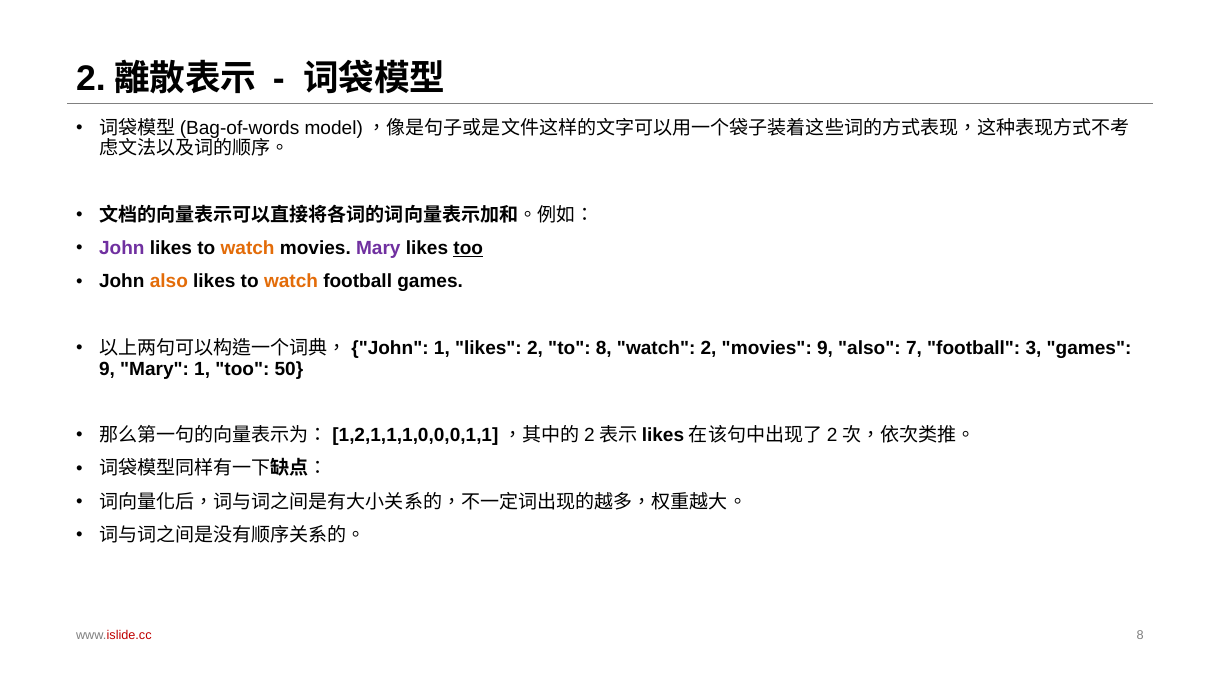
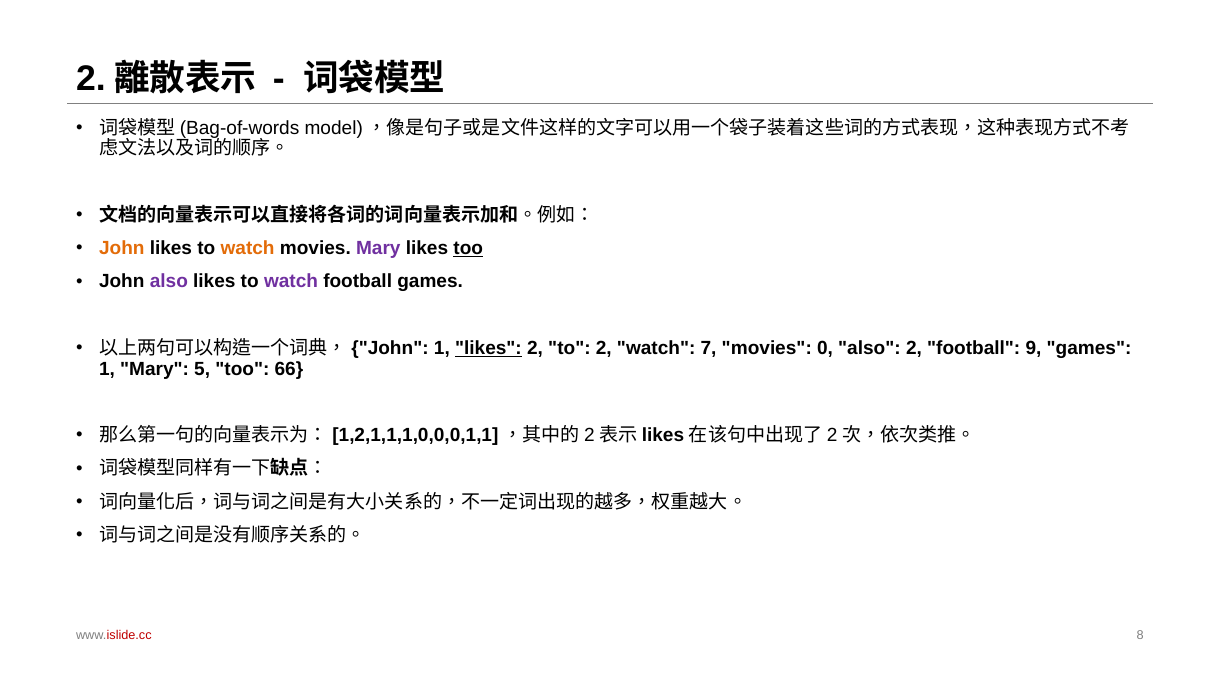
John at (122, 248) colour: purple -> orange
also at (169, 282) colour: orange -> purple
watch at (291, 282) colour: orange -> purple
likes at (488, 348) underline: none -> present
to 8: 8 -> 2
watch 2: 2 -> 7
movies 9: 9 -> 0
also 7: 7 -> 2
3: 3 -> 9
9 at (107, 369): 9 -> 1
Mary 1: 1 -> 5
50: 50 -> 66
